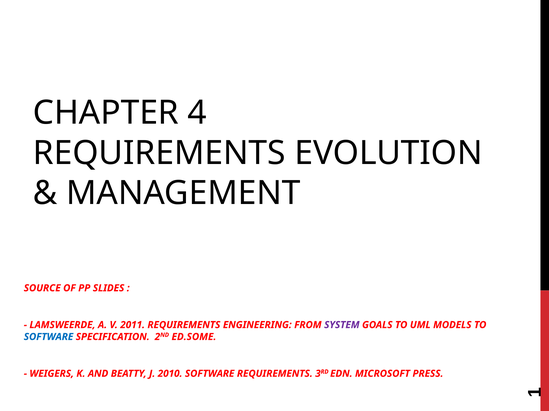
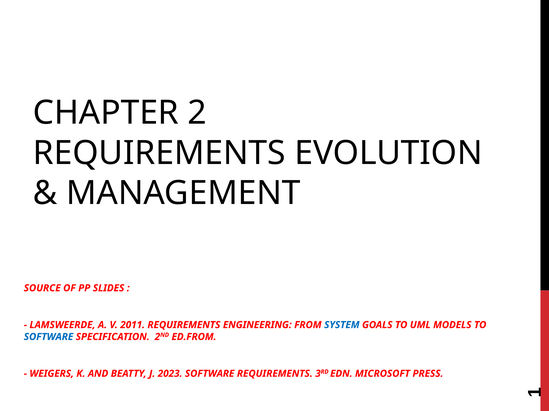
4: 4 -> 2
SYSTEM colour: purple -> blue
ED.SOME: ED.SOME -> ED.FROM
2010: 2010 -> 2023
